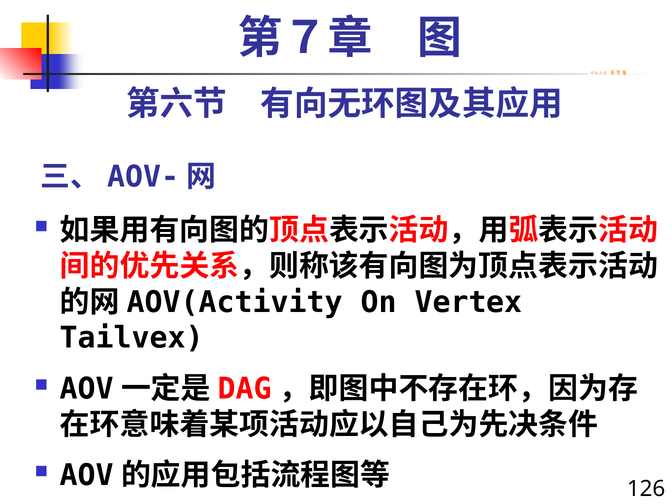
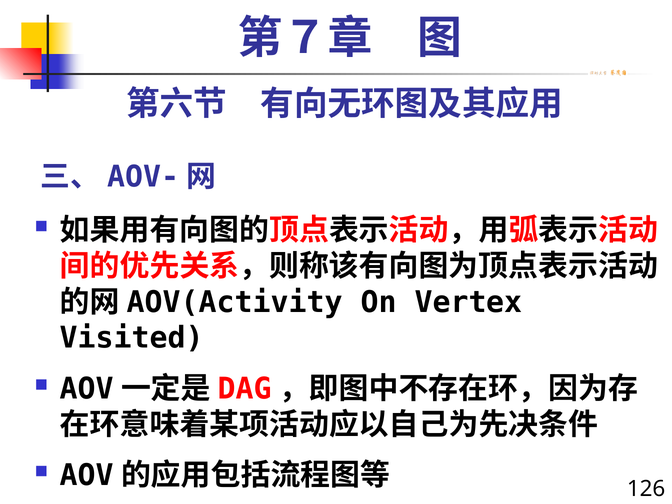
Tailvex: Tailvex -> Visited
